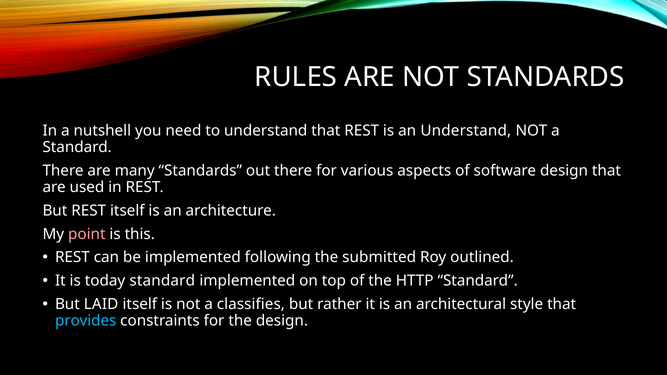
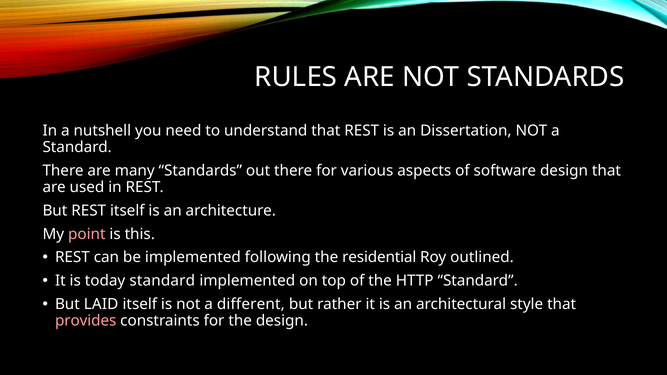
an Understand: Understand -> Dissertation
submitted: submitted -> residential
classifies: classifies -> different
provides colour: light blue -> pink
